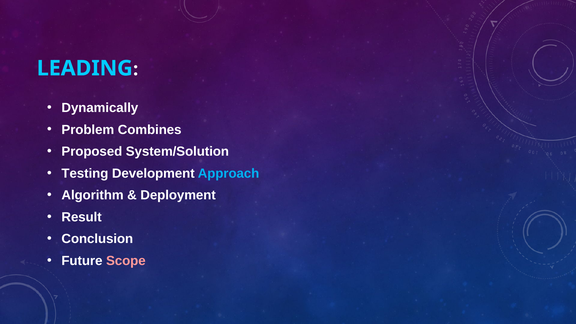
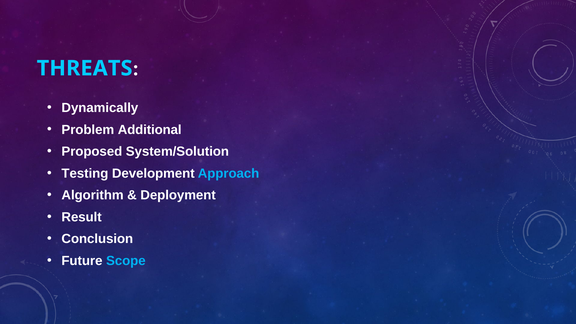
LEADING: LEADING -> THREATS
Combines: Combines -> Additional
Scope colour: pink -> light blue
